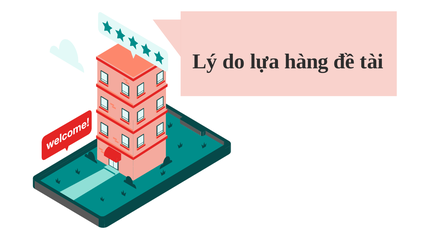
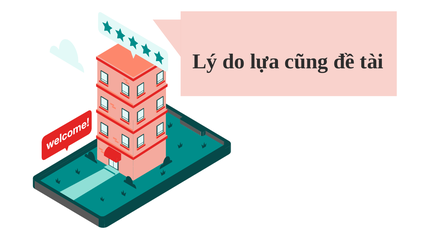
hàng: hàng -> cũng
